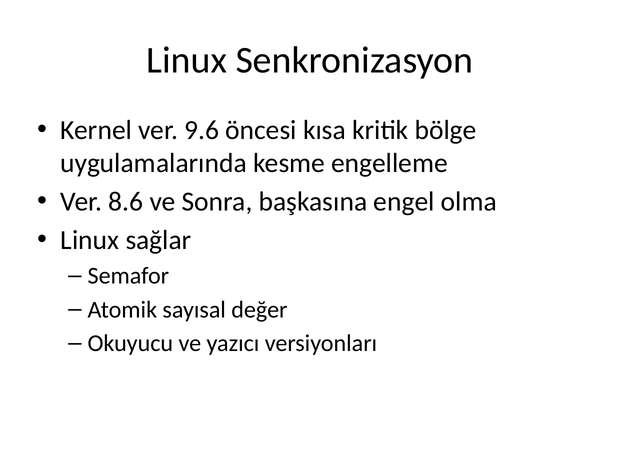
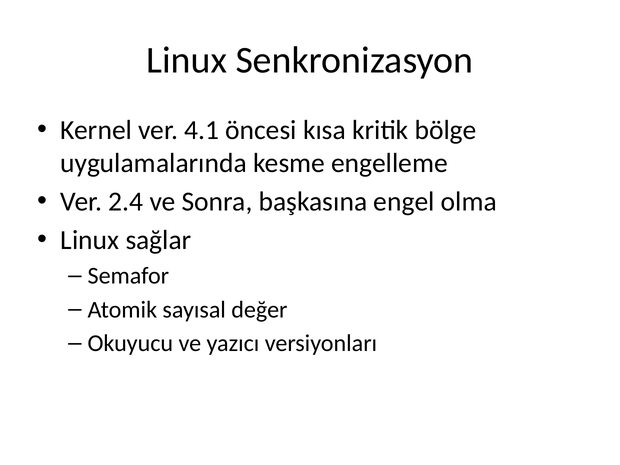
9.6: 9.6 -> 4.1
8.6: 8.6 -> 2.4
